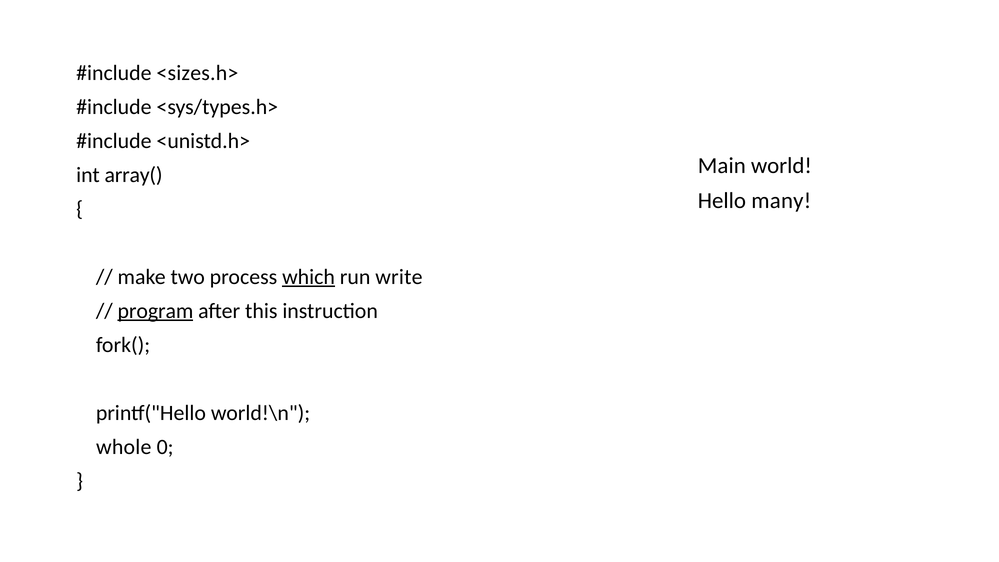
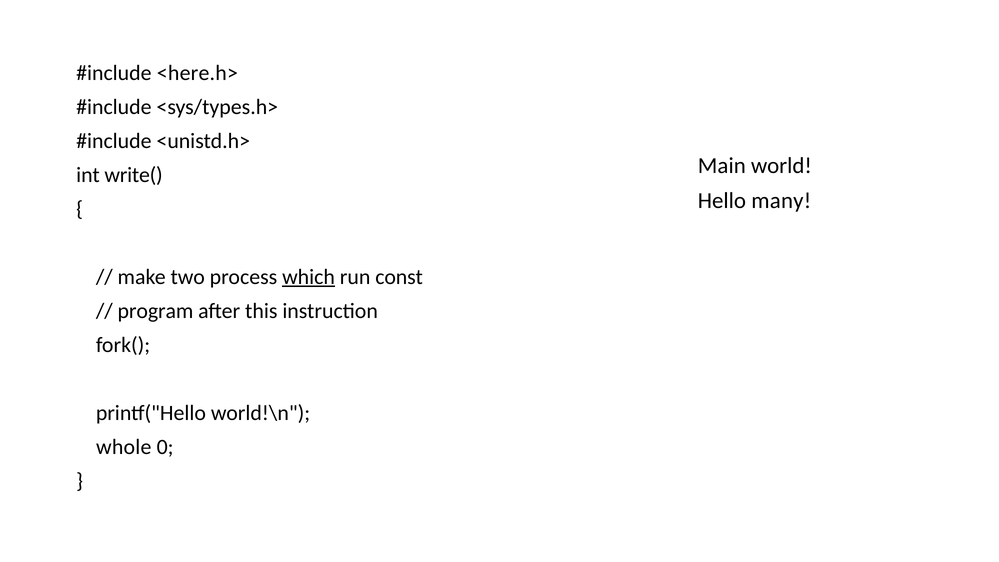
<sizes.h>: <sizes.h> -> <here.h>
array(: array( -> write(
write: write -> const
program underline: present -> none
